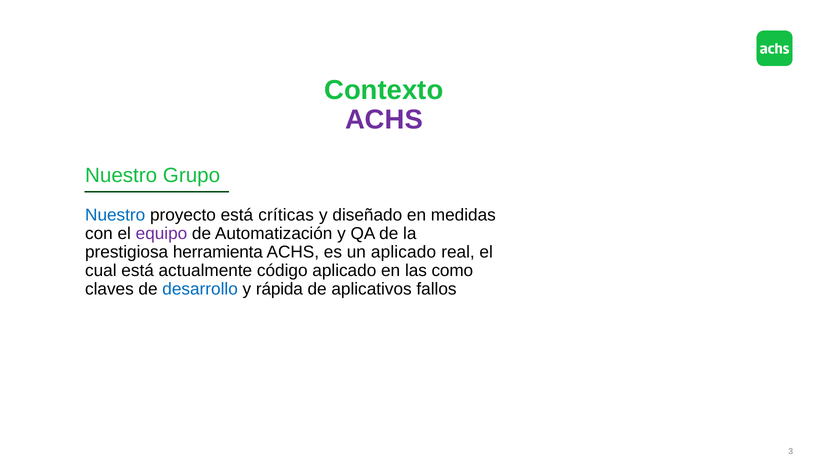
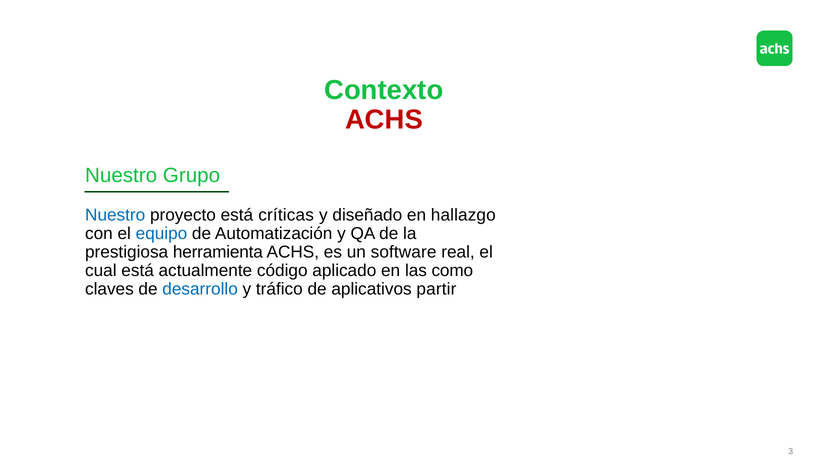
ACHS at (384, 120) colour: purple -> red
medidas: medidas -> hallazgo
equipo colour: purple -> blue
un aplicado: aplicado -> software
rápida: rápida -> tráfico
fallos: fallos -> partir
